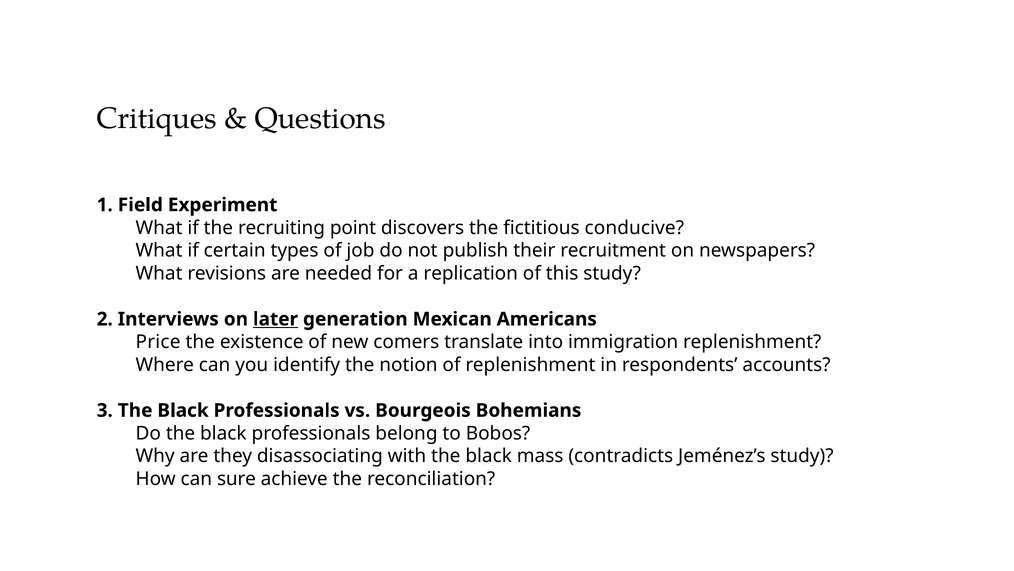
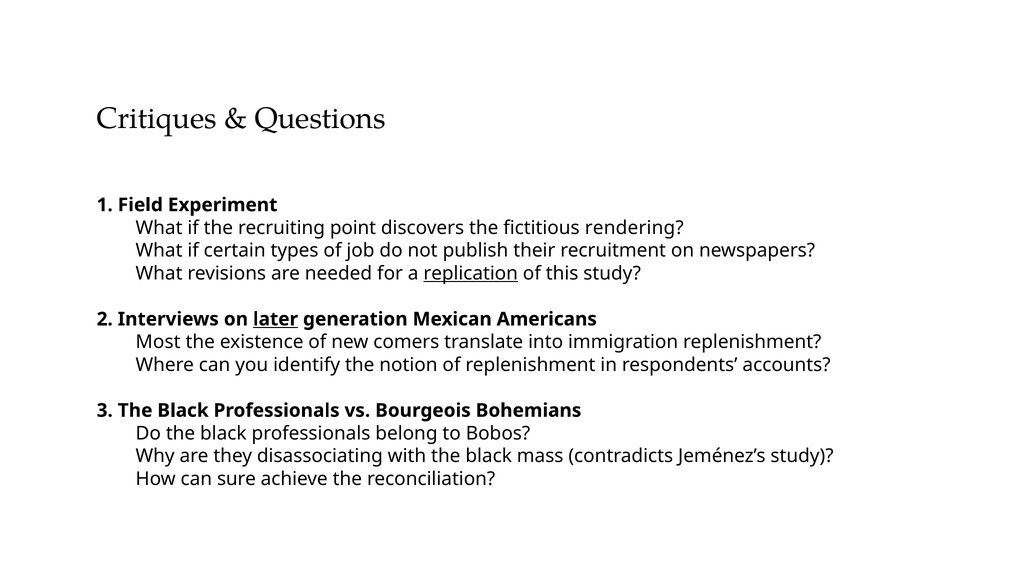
conducive: conducive -> rendering
replication underline: none -> present
Price: Price -> Most
